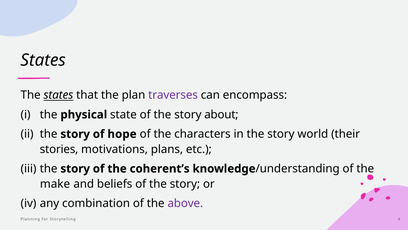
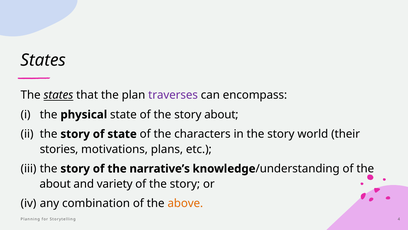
of hope: hope -> state
coherent’s: coherent’s -> narrative’s
make at (55, 184): make -> about
beliefs: beliefs -> variety
above colour: purple -> orange
